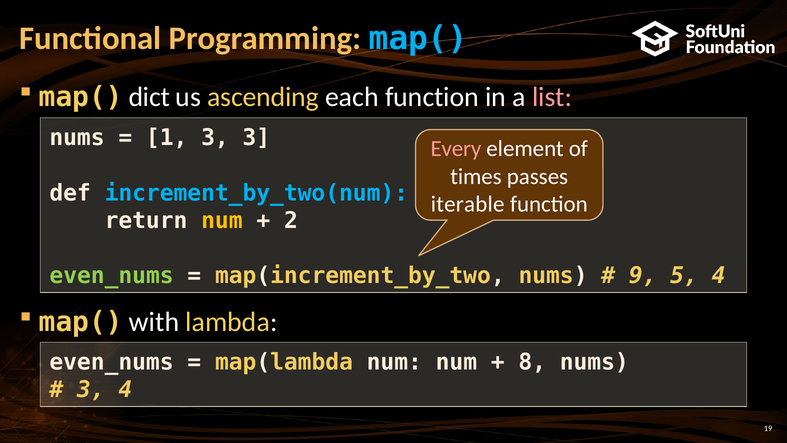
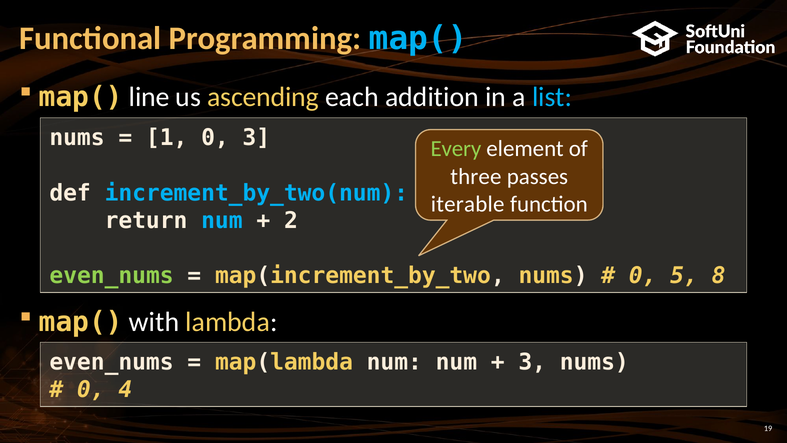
dict: dict -> line
each function: function -> addition
list colour: pink -> light blue
1 3: 3 -> 0
Every colour: pink -> light green
times: times -> three
num at (222, 220) colour: yellow -> light blue
9 at (643, 276): 9 -> 0
5 4: 4 -> 8
8 at (532, 362): 8 -> 3
3 at (91, 390): 3 -> 0
